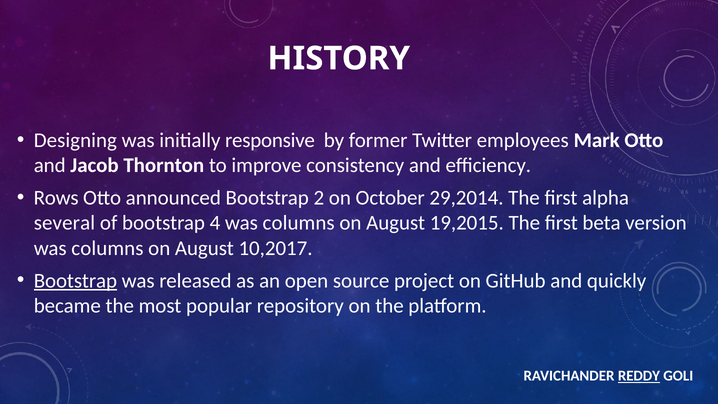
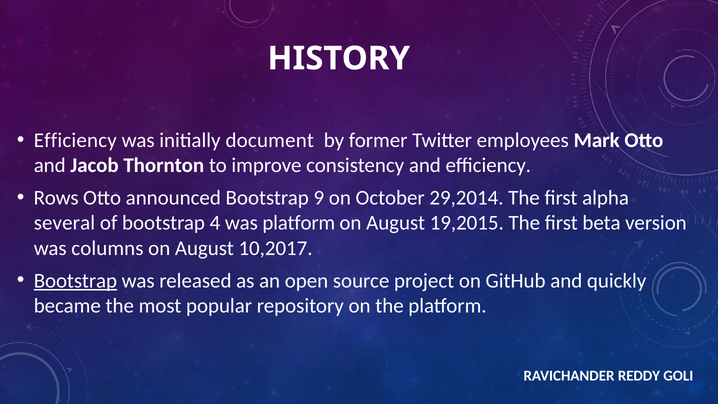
Designing at (75, 140): Designing -> Efficiency
responsive: responsive -> document
2: 2 -> 9
4 was columns: columns -> platform
REDDY underline: present -> none
